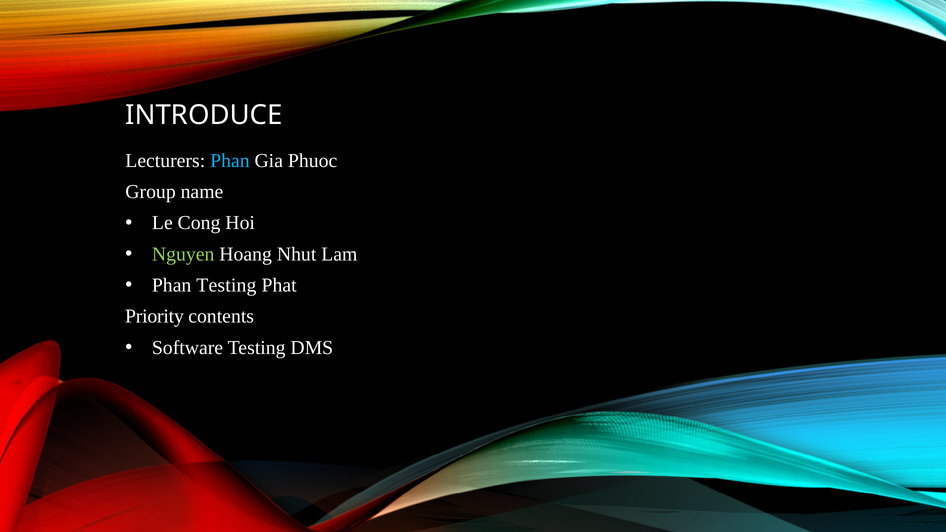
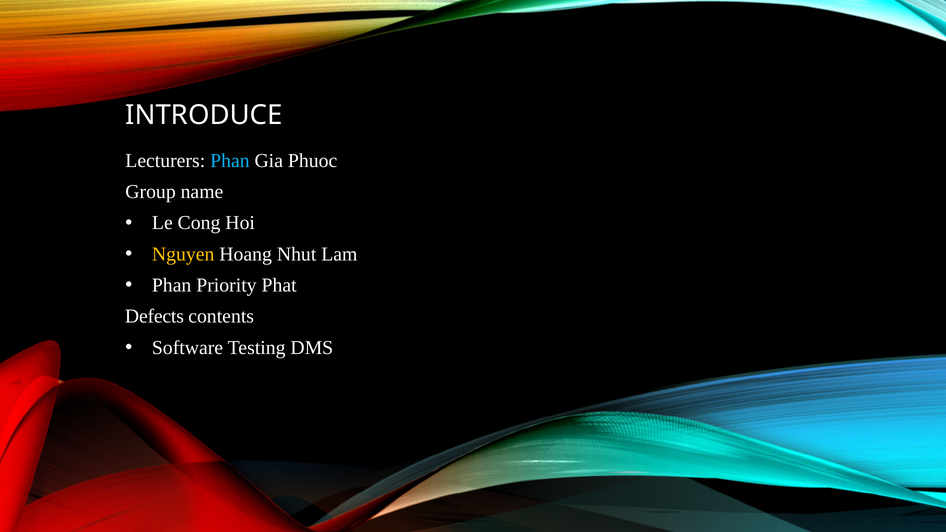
Nguyen colour: light green -> yellow
Phan Testing: Testing -> Priority
Priority: Priority -> Defects
